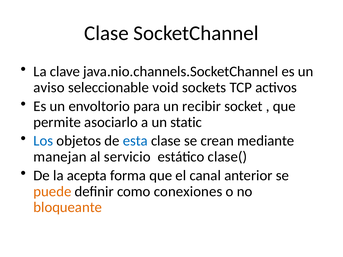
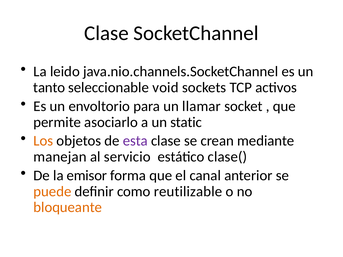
clave: clave -> leido
aviso: aviso -> tanto
recibir: recibir -> llamar
Los colour: blue -> orange
esta colour: blue -> purple
acepta: acepta -> emisor
conexiones: conexiones -> reutilizable
